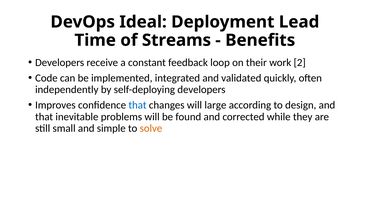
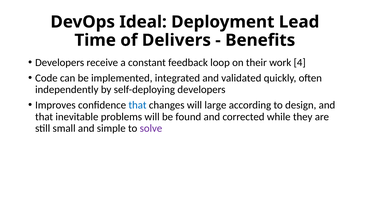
Streams: Streams -> Delivers
2: 2 -> 4
solve colour: orange -> purple
